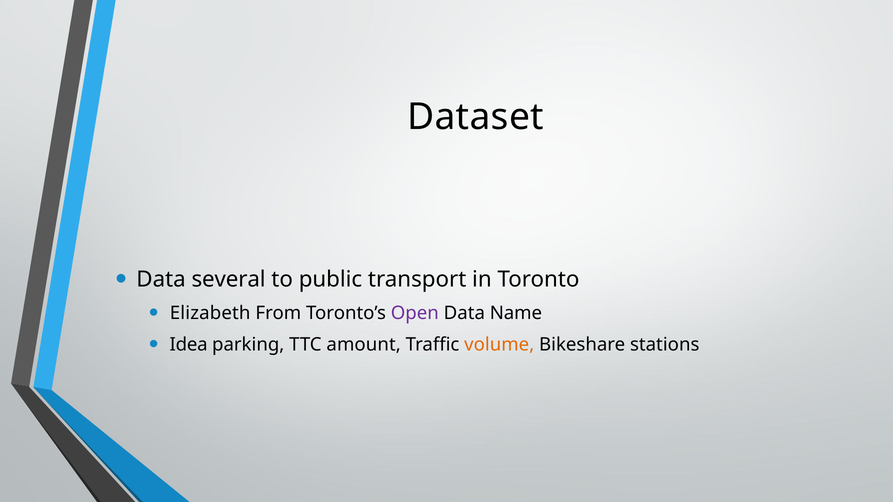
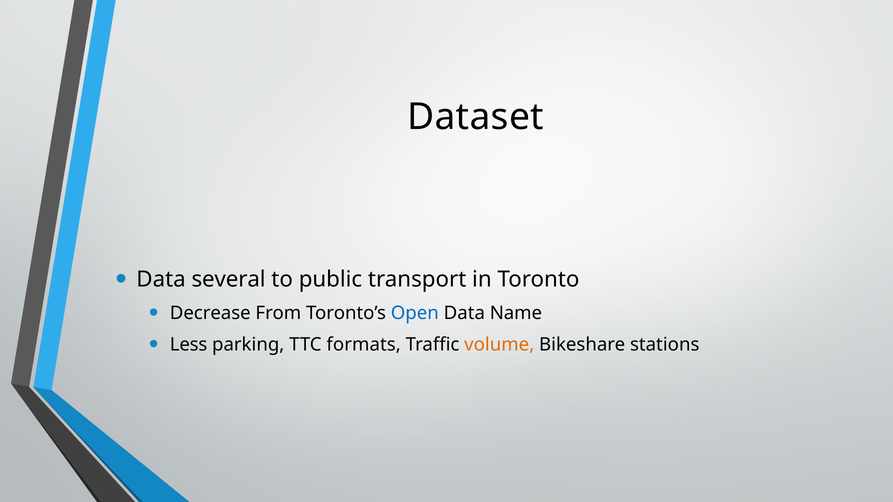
Elizabeth: Elizabeth -> Decrease
Open colour: purple -> blue
Idea: Idea -> Less
amount: amount -> formats
